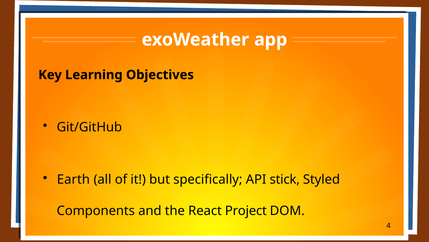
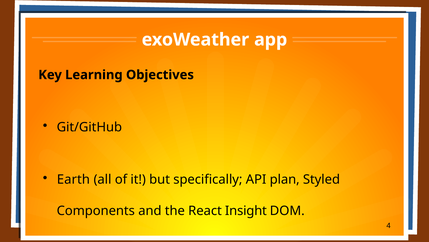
stick: stick -> plan
Project: Project -> Insight
